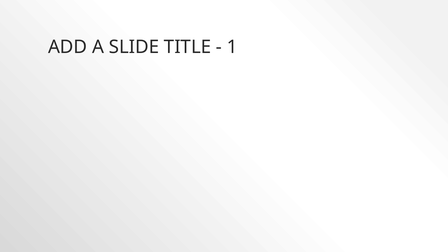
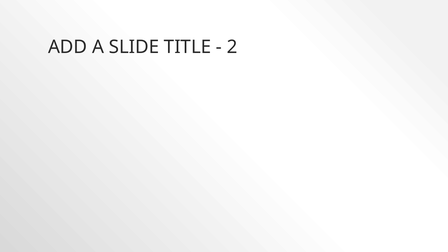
1: 1 -> 2
